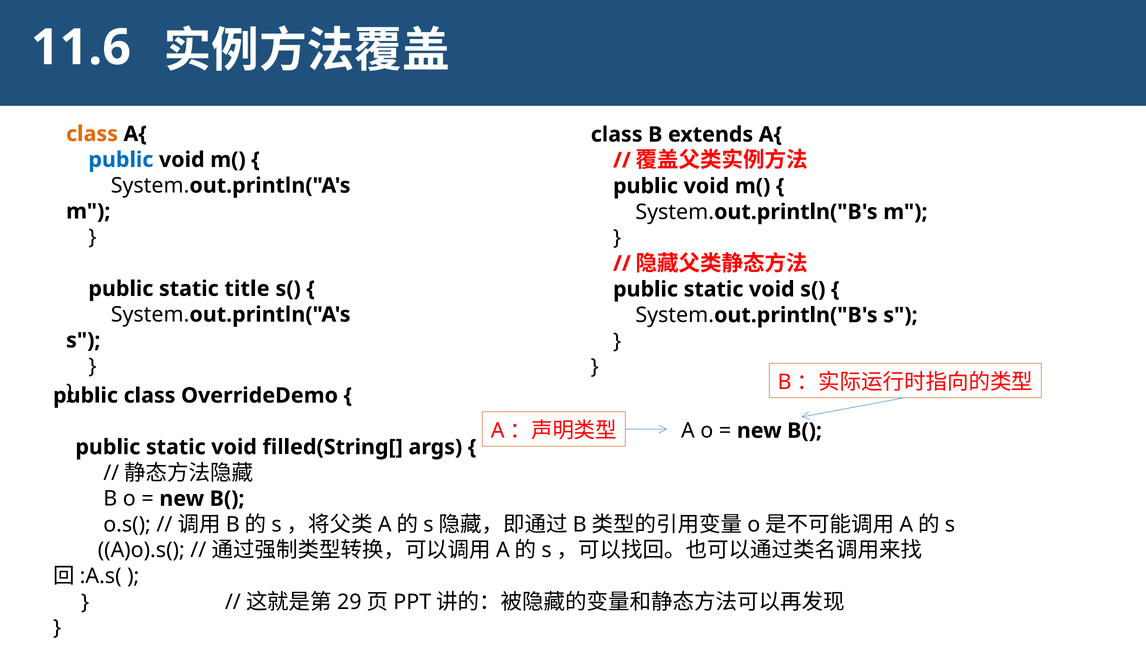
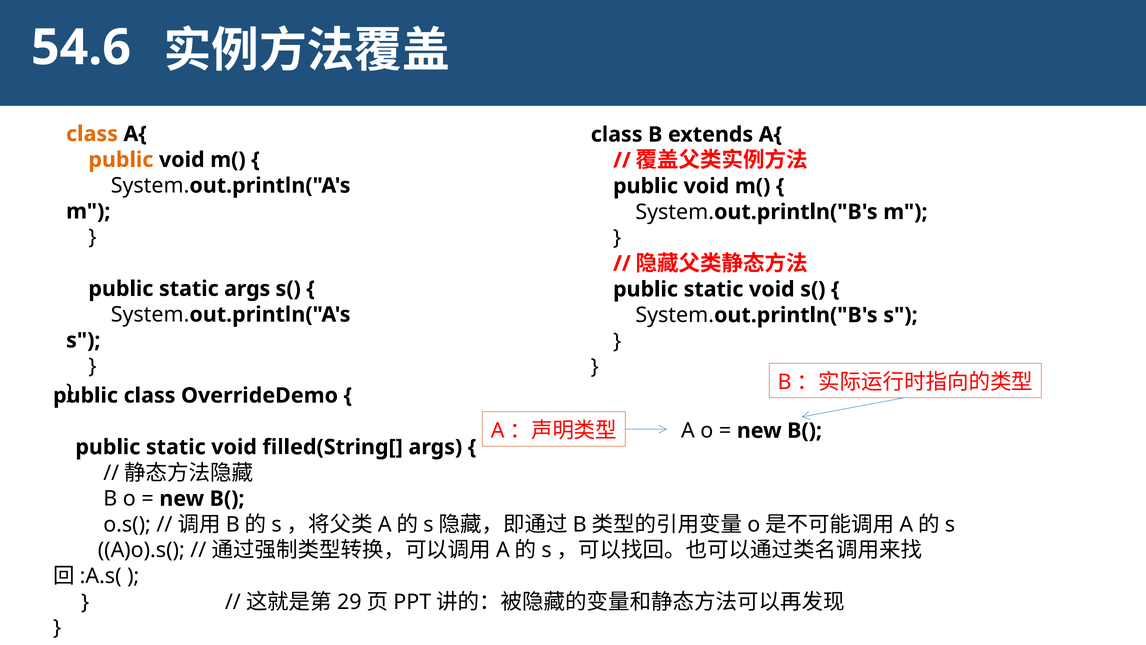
11.6: 11.6 -> 54.6
public at (121, 160) colour: blue -> orange
static title: title -> args
